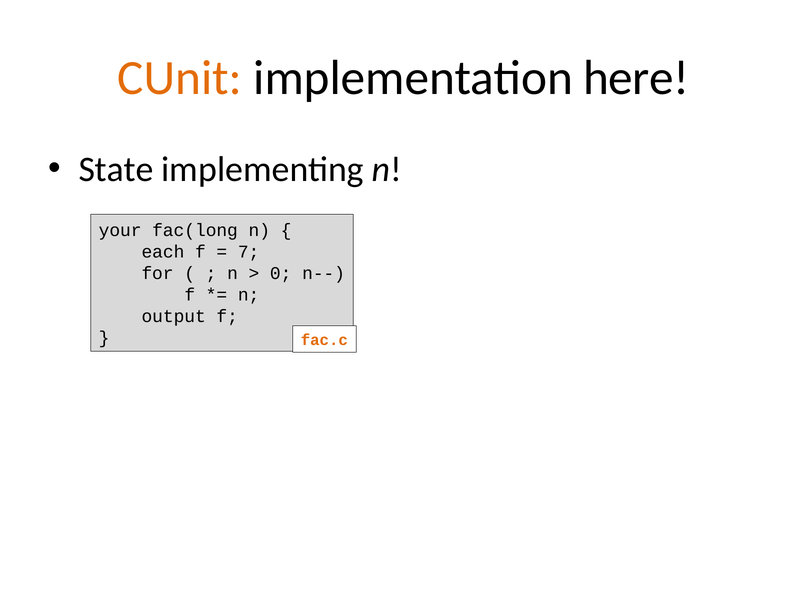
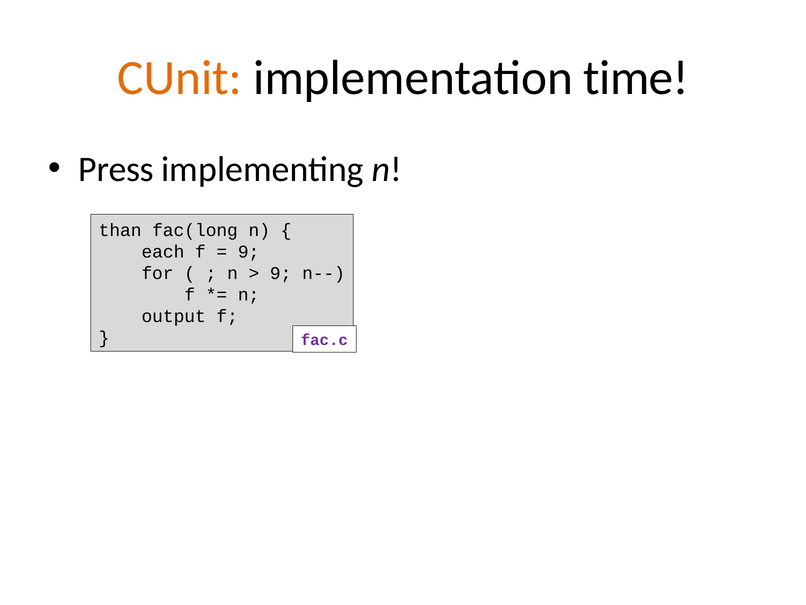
here: here -> time
State: State -> Press
your: your -> than
7 at (249, 251): 7 -> 9
0 at (281, 273): 0 -> 9
fac.c colour: orange -> purple
